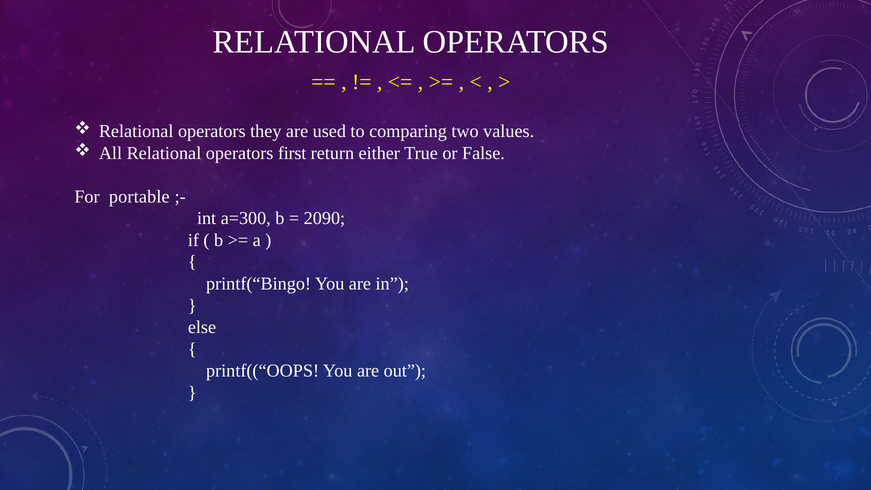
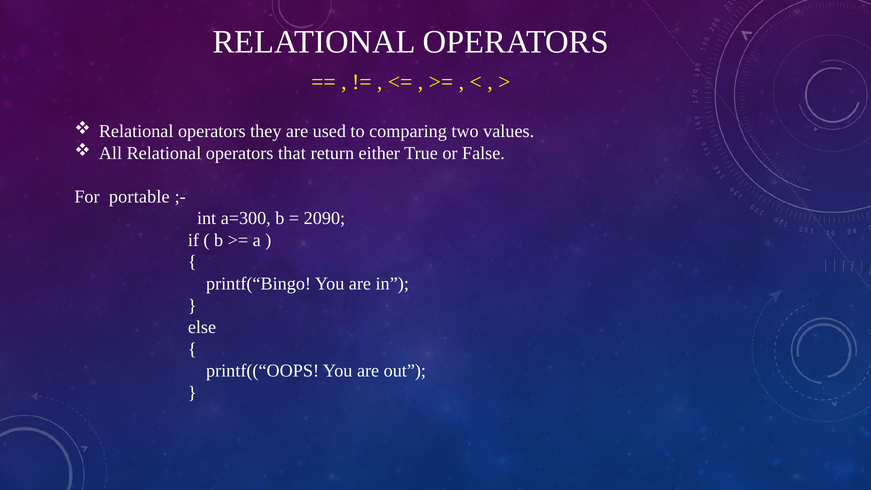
first: first -> that
